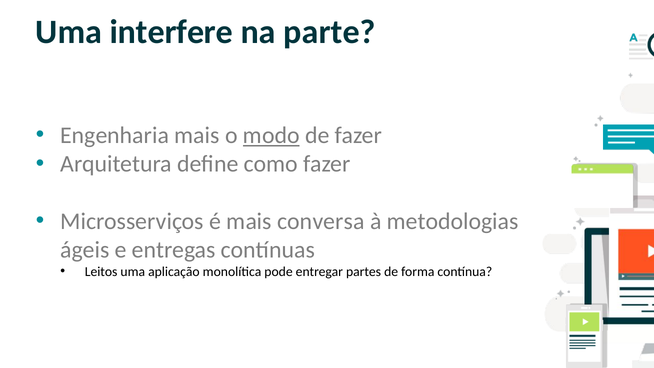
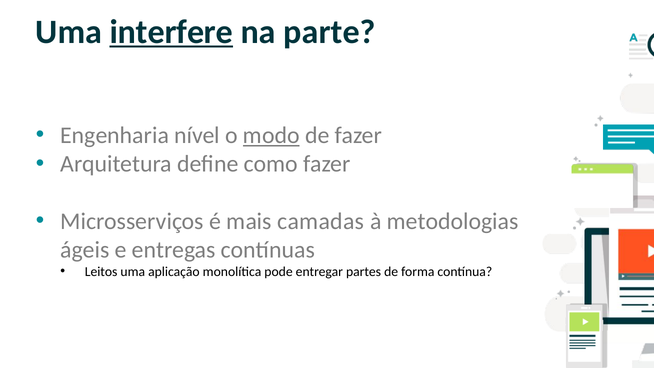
interfere underline: none -> present
Engenharia mais: mais -> nível
conversa: conversa -> camadas
